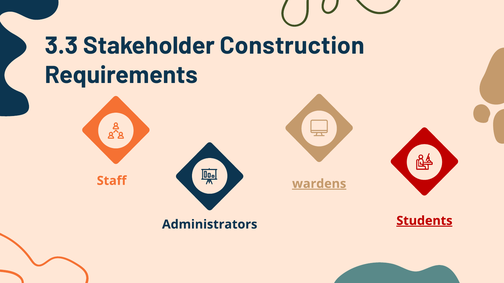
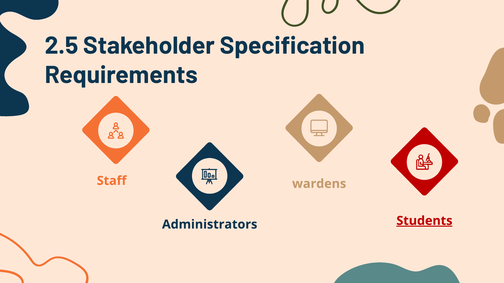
3.3: 3.3 -> 2.5
Construction: Construction -> Specification
wardens underline: present -> none
